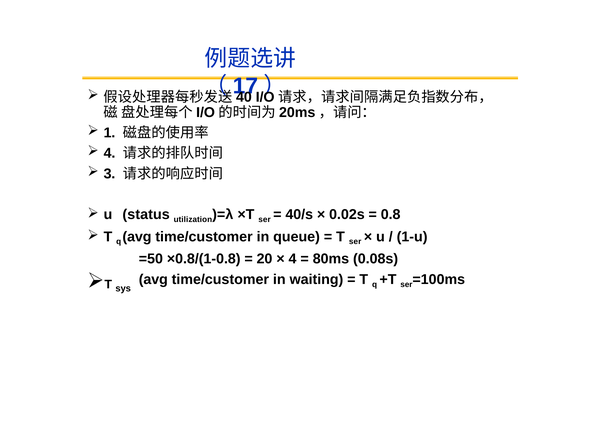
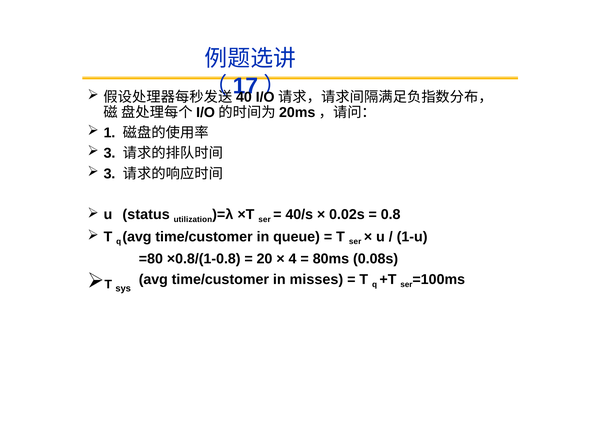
4 at (109, 153): 4 -> 3
=50: =50 -> =80
waiting: waiting -> misses
